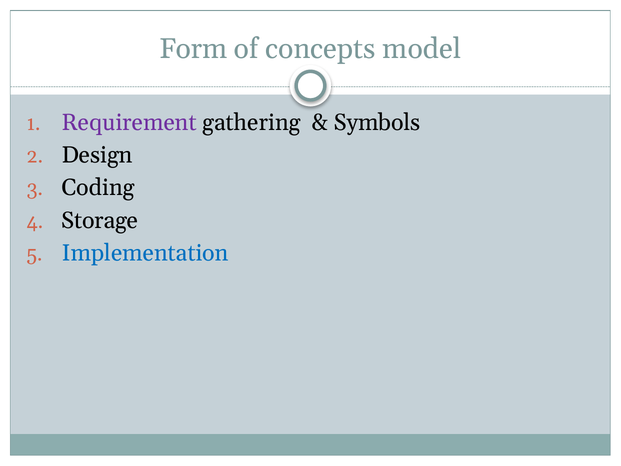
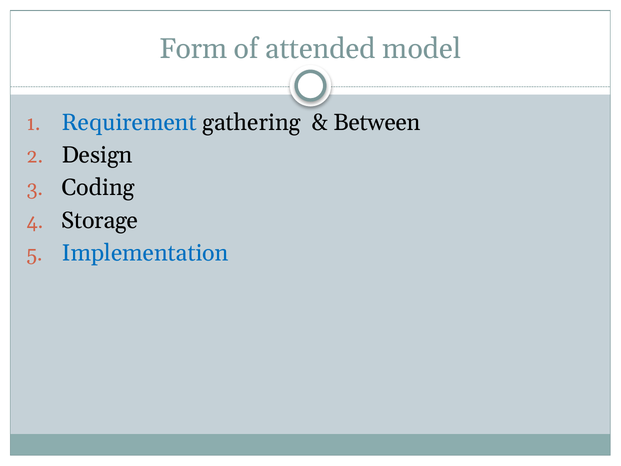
concepts: concepts -> attended
Requirement colour: purple -> blue
Symbols: Symbols -> Between
